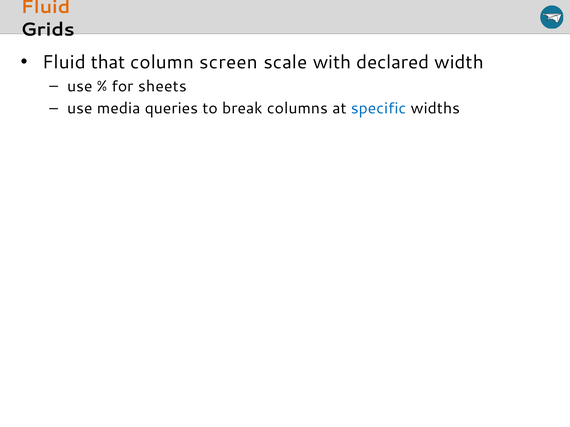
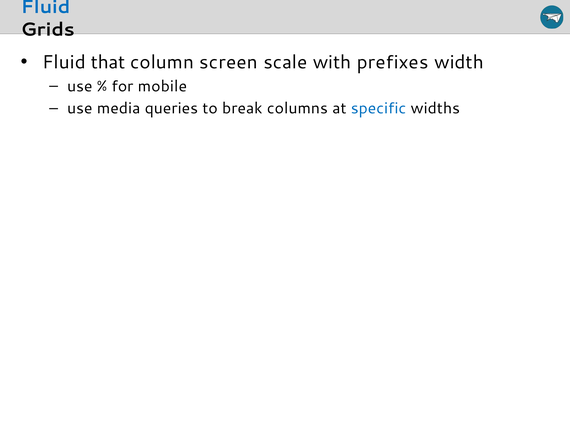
Fluid at (46, 7) colour: orange -> blue
declared: declared -> prefixes
sheets: sheets -> mobile
